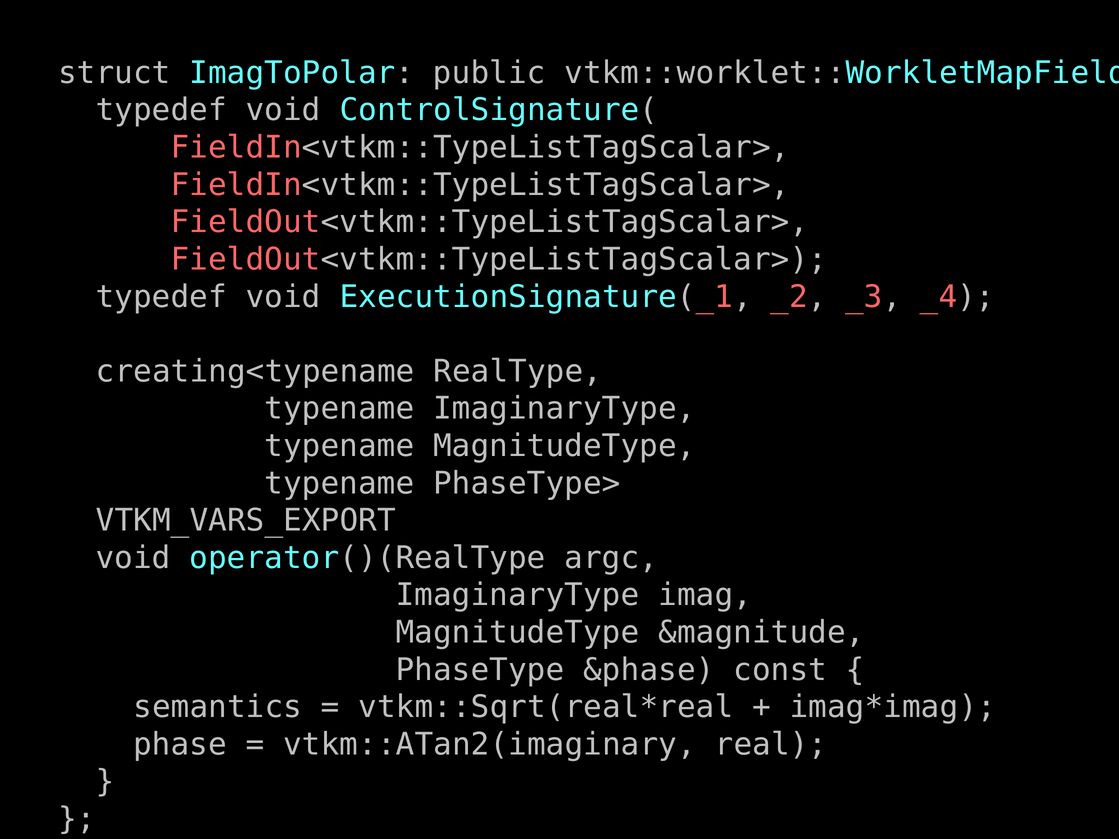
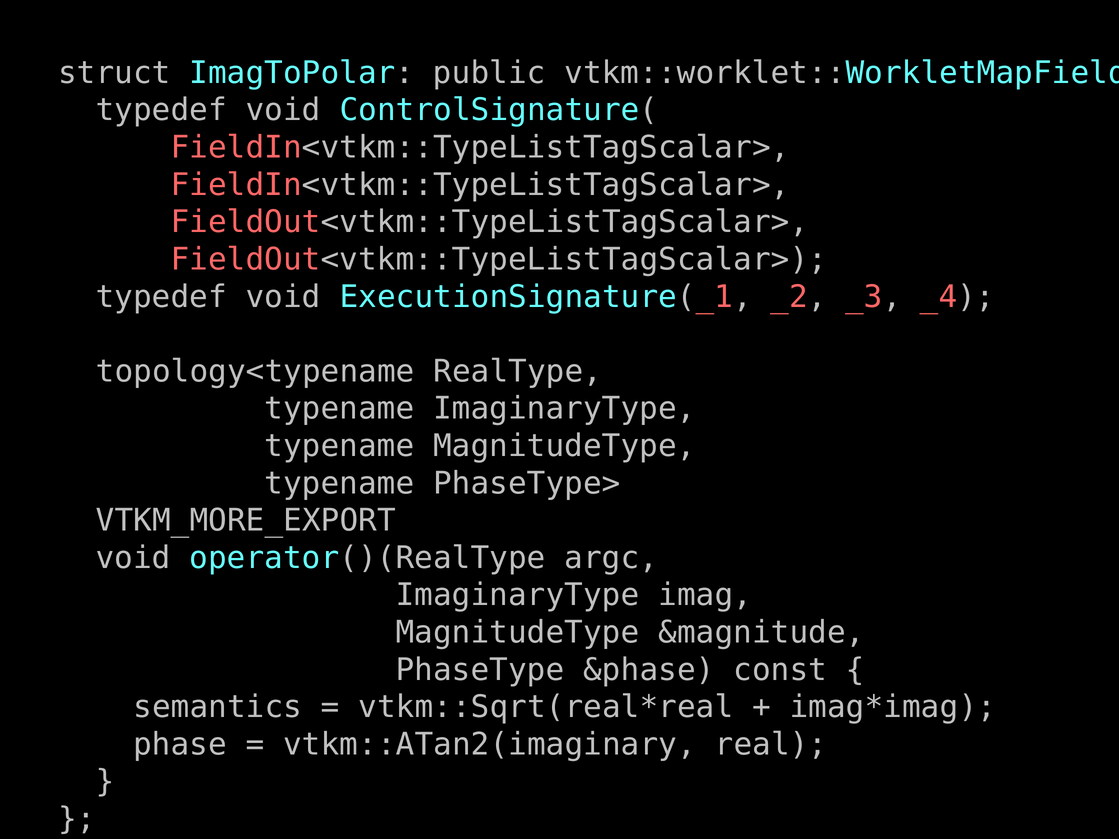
creating<typename: creating<typename -> topology<typename
VTKM_VARS_EXPORT: VTKM_VARS_EXPORT -> VTKM_MORE_EXPORT
